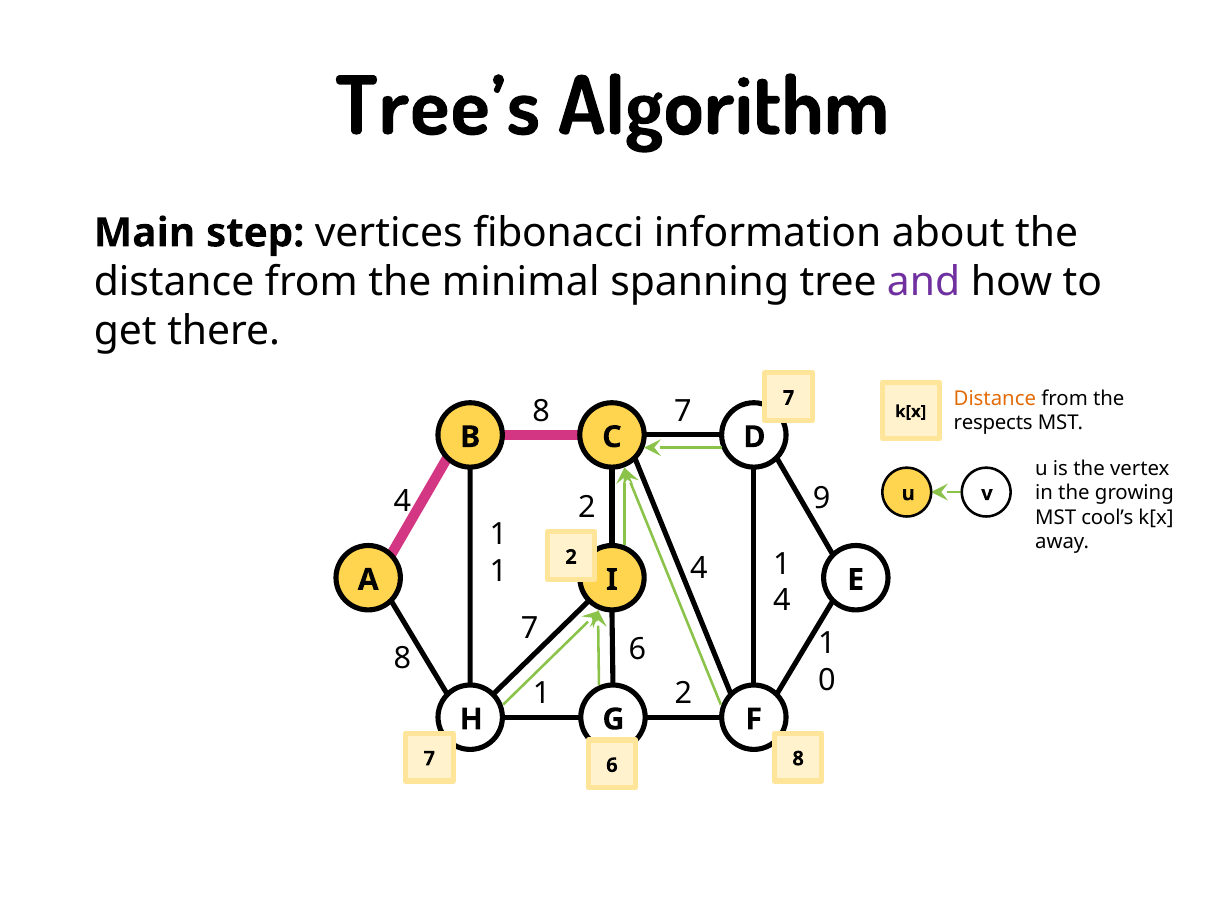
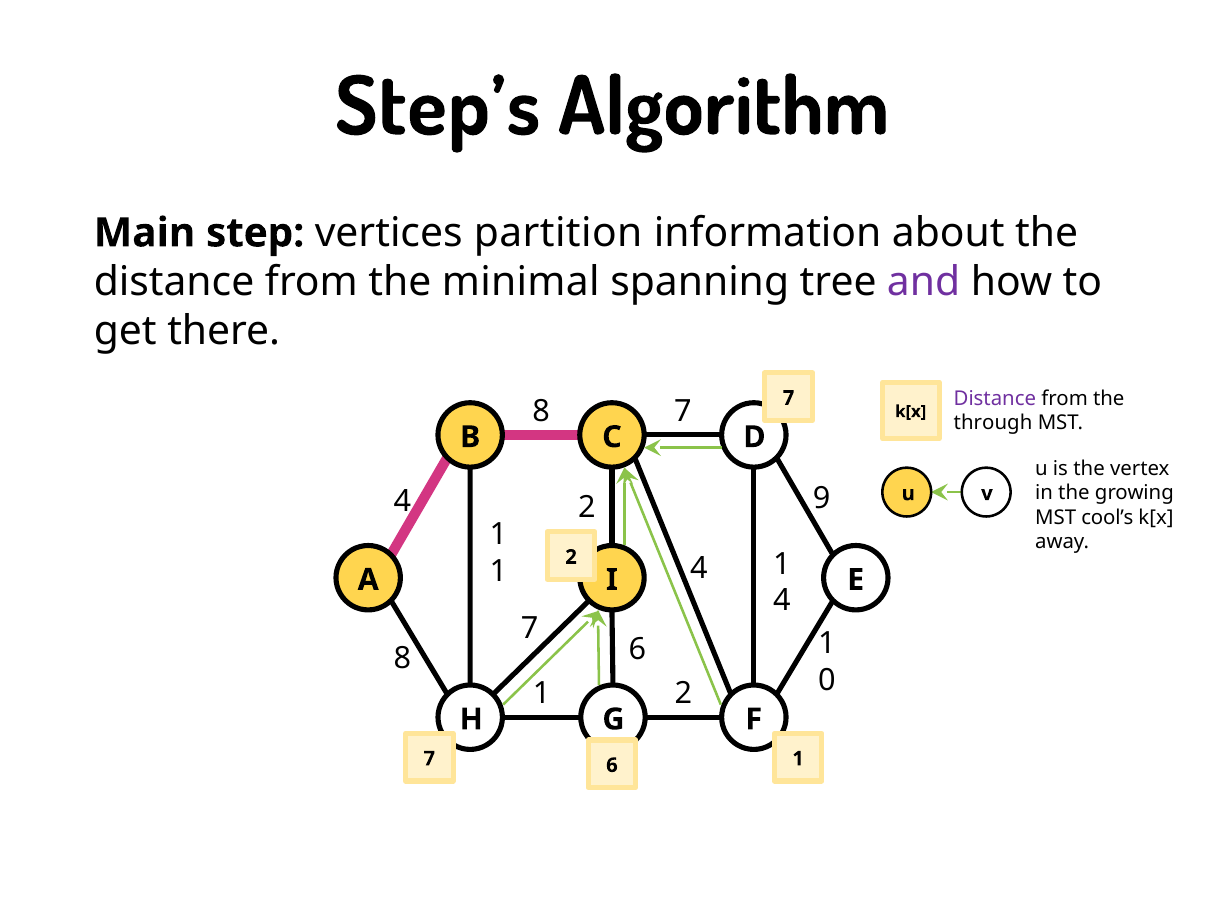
Tree’s: Tree’s -> Step’s
fibonacci: fibonacci -> partition
Distance at (995, 399) colour: orange -> purple
respects: respects -> through
6 8: 8 -> 1
